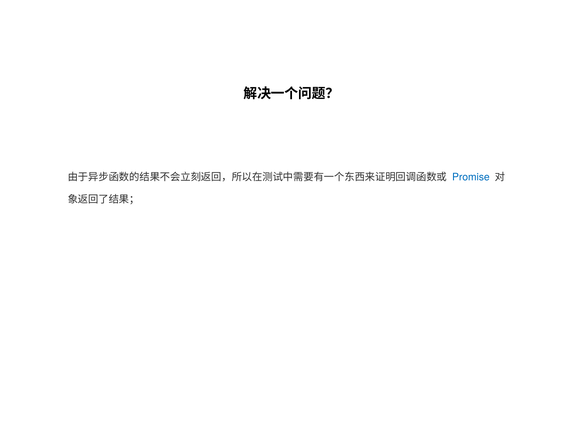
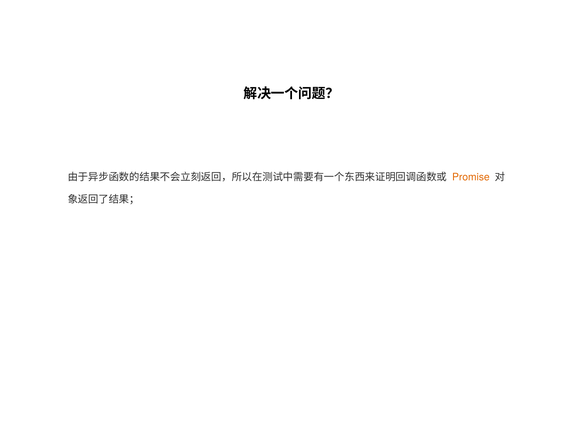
Promise colour: blue -> orange
